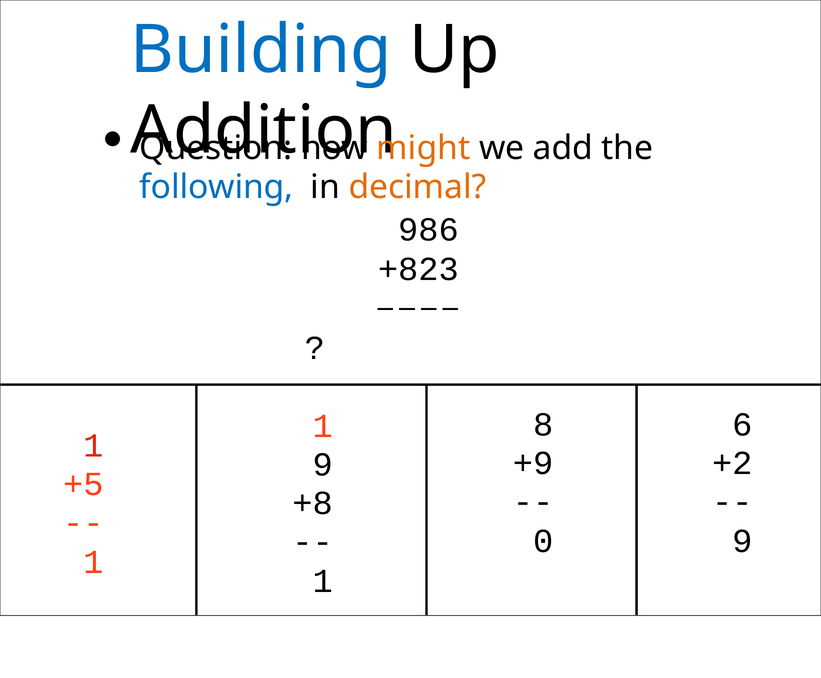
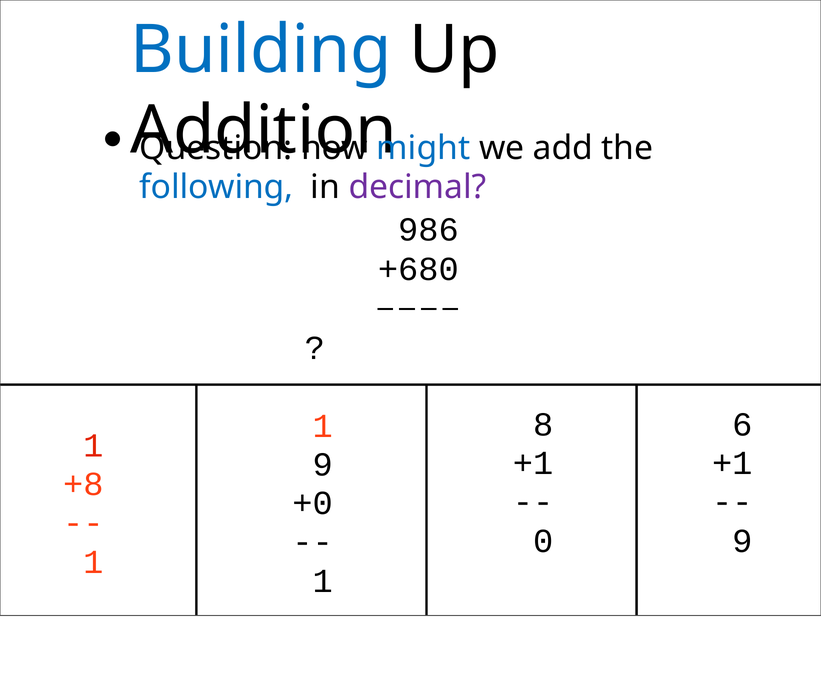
might colour: orange -> blue
decimal colour: orange -> purple
+823: +823 -> +680
+9 at (533, 463): +9 -> +1
+2 at (732, 463): +2 -> +1
+5: +5 -> +8
+8: +8 -> +0
